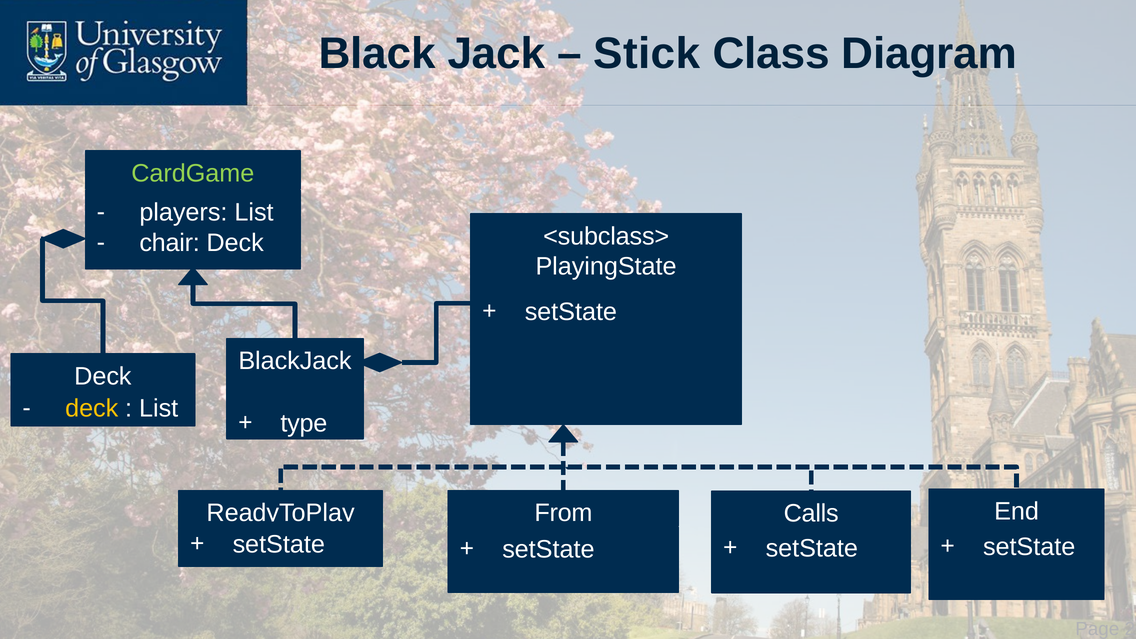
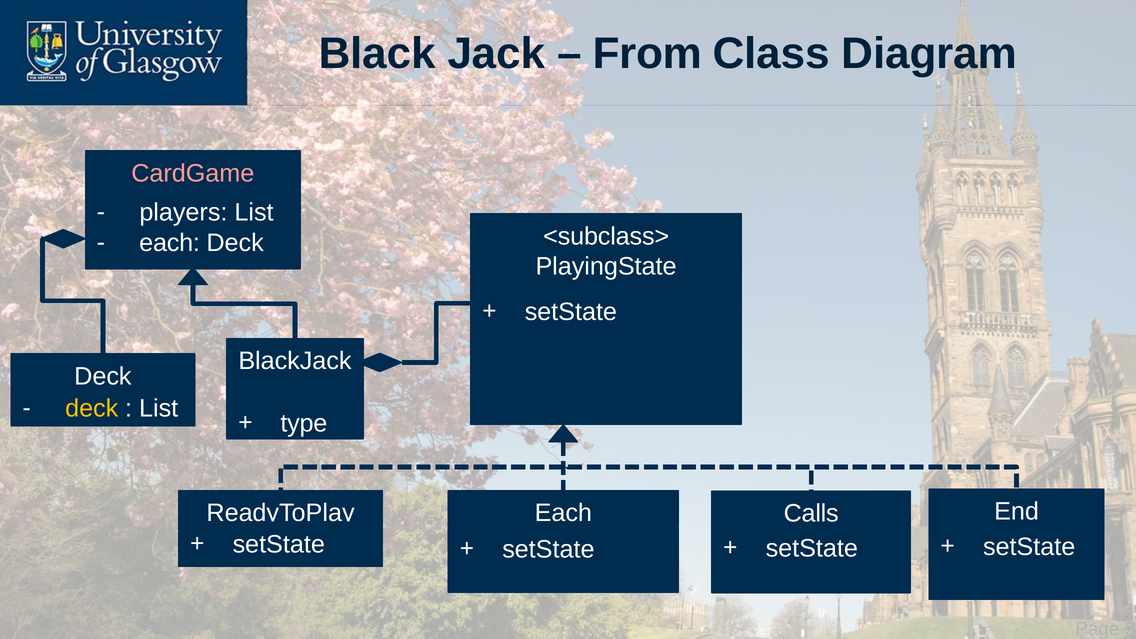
Stick: Stick -> From
CardGame colour: light green -> pink
chair at (170, 243): chair -> each
From at (563, 513): From -> Each
